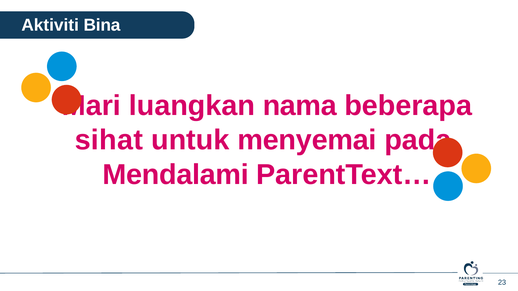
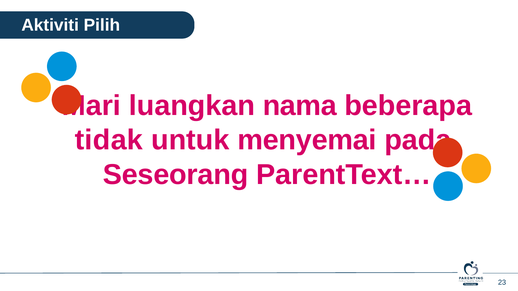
Bina: Bina -> Pilih
sihat: sihat -> tidak
Mendalami: Mendalami -> Seseorang
